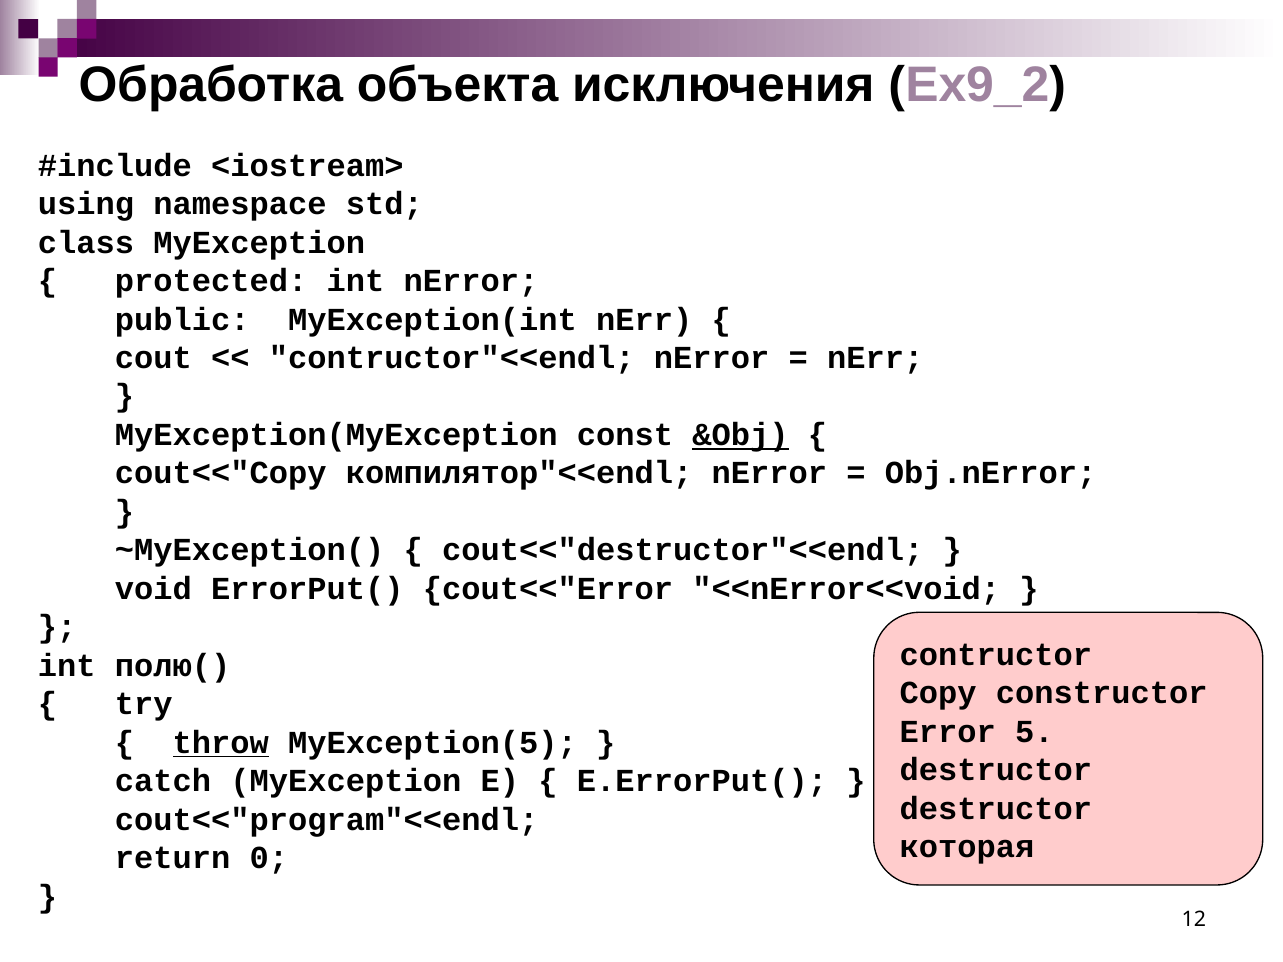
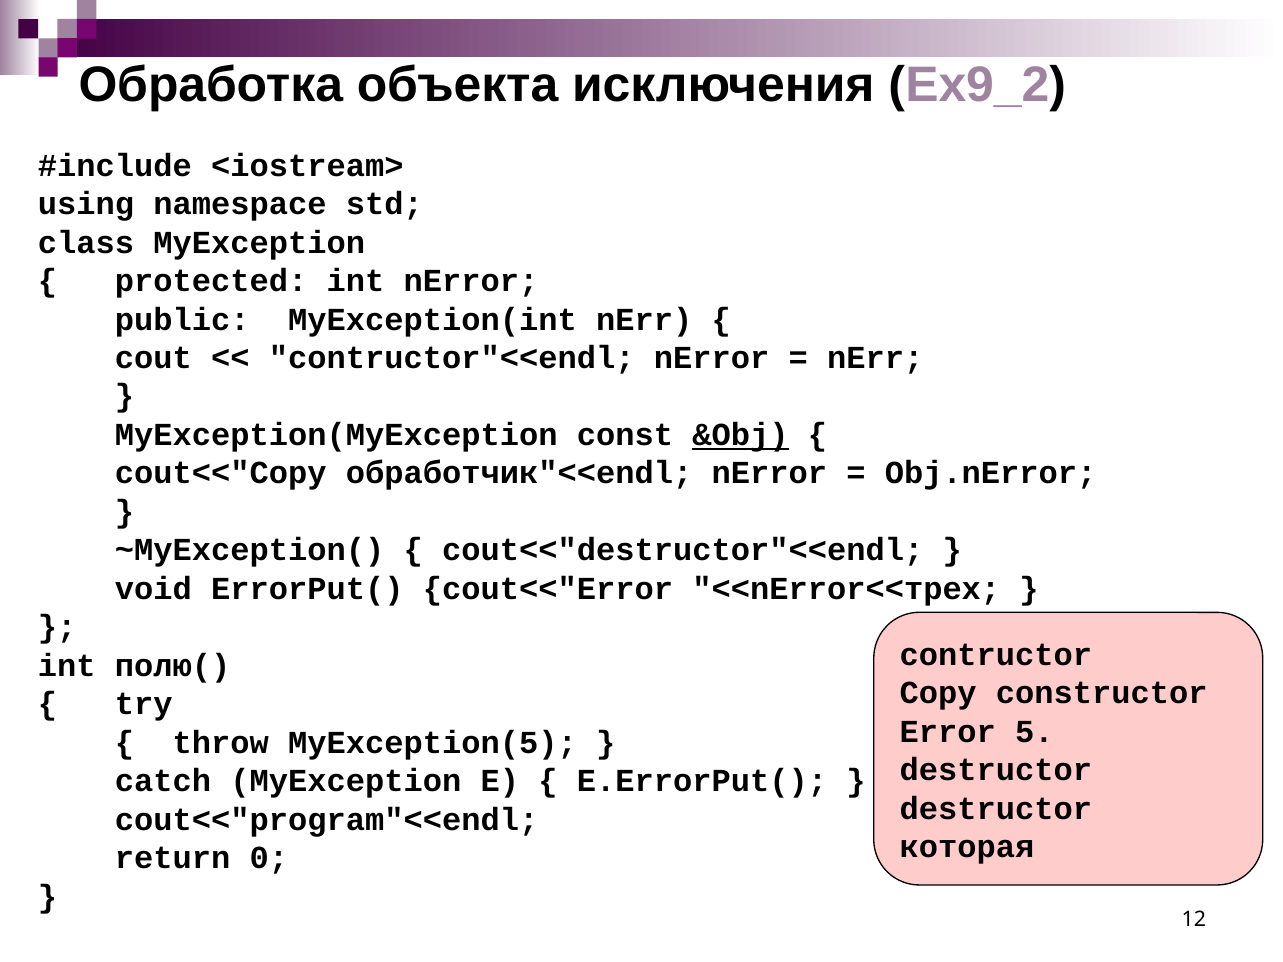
компилятор"<<endl: компилятор"<<endl -> обработчик"<<endl
<<nError<<void: <<nError<<void -> <<nError<<трех
throw underline: present -> none
